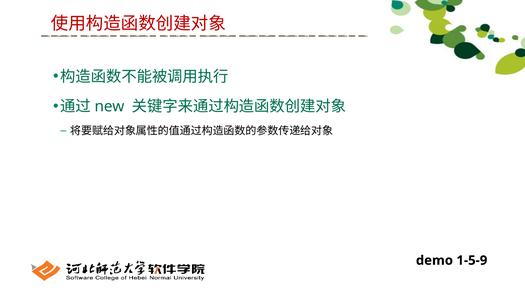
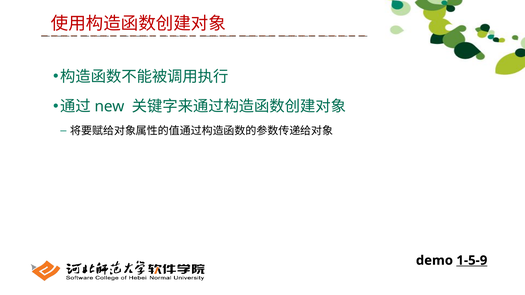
1-5-9 underline: none -> present
